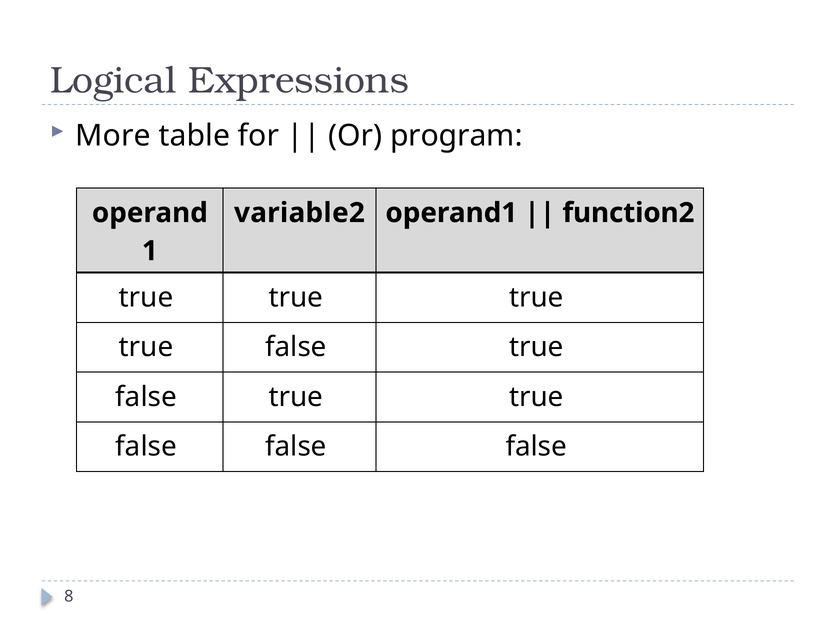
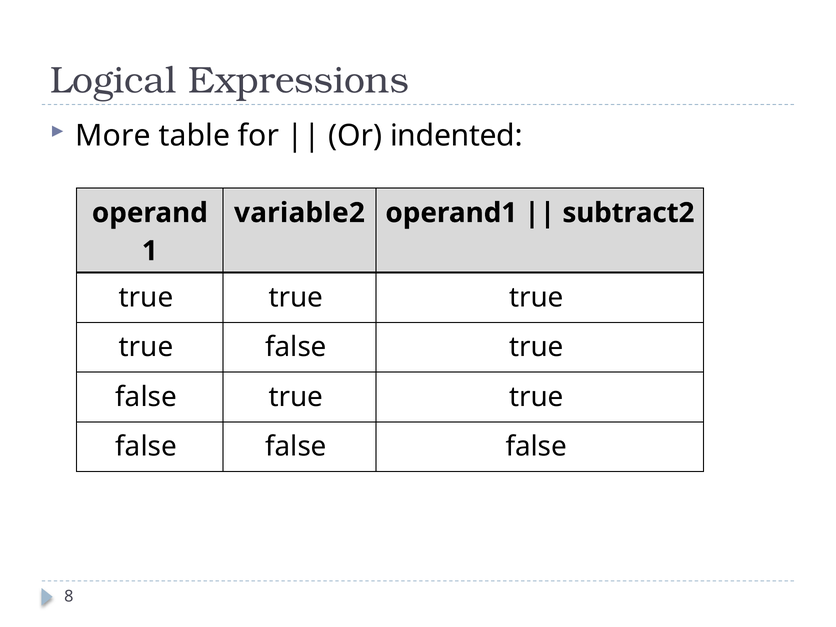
program: program -> indented
function2: function2 -> subtract2
